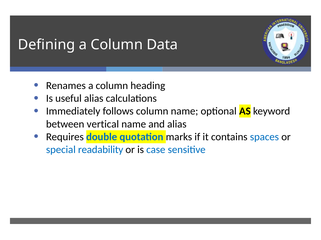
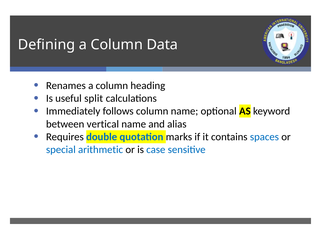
useful alias: alias -> split
readability: readability -> arithmetic
